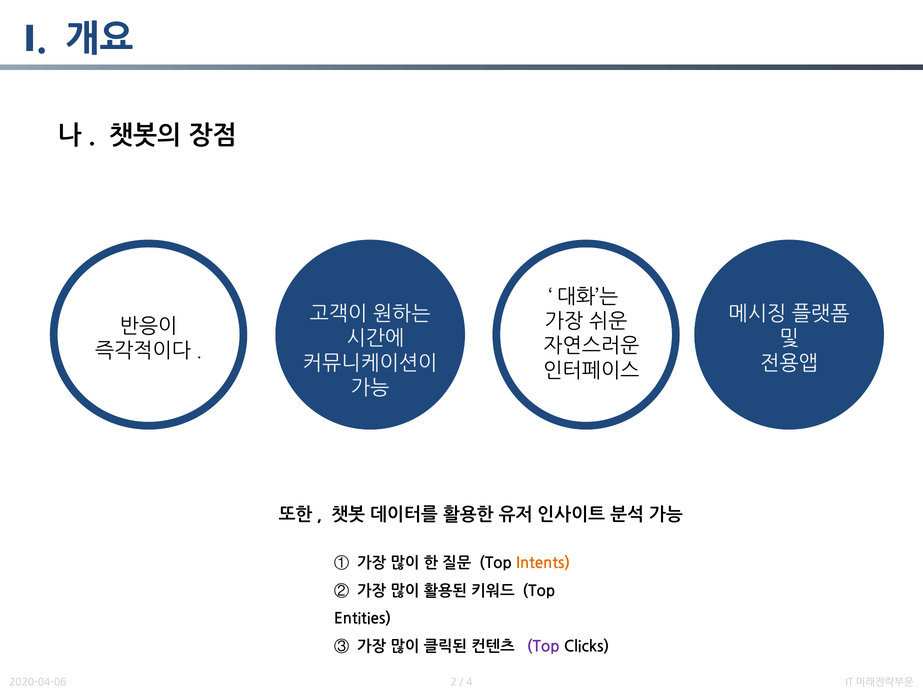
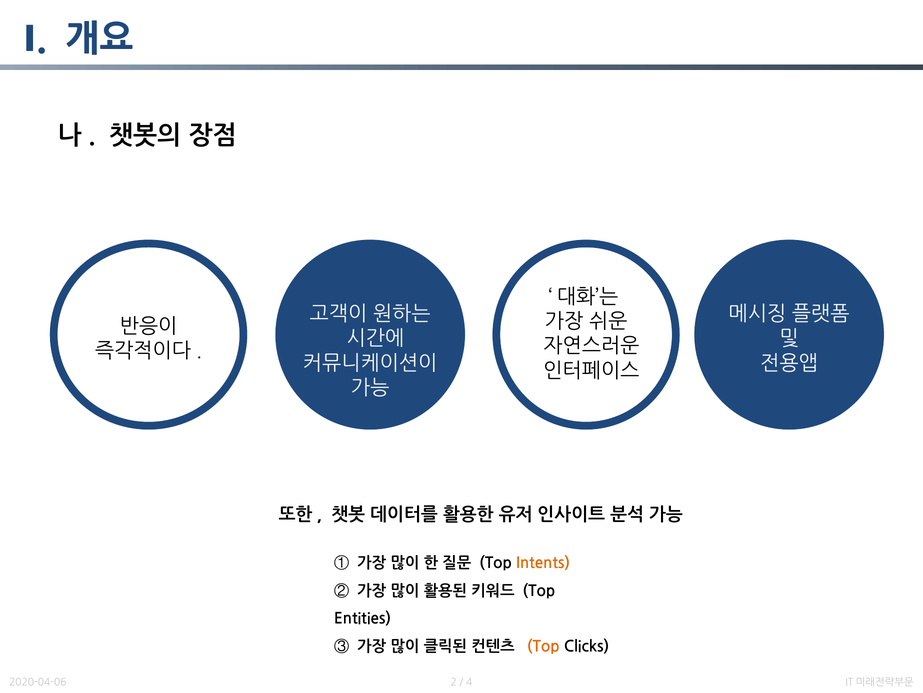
Top at (543, 646) colour: purple -> orange
